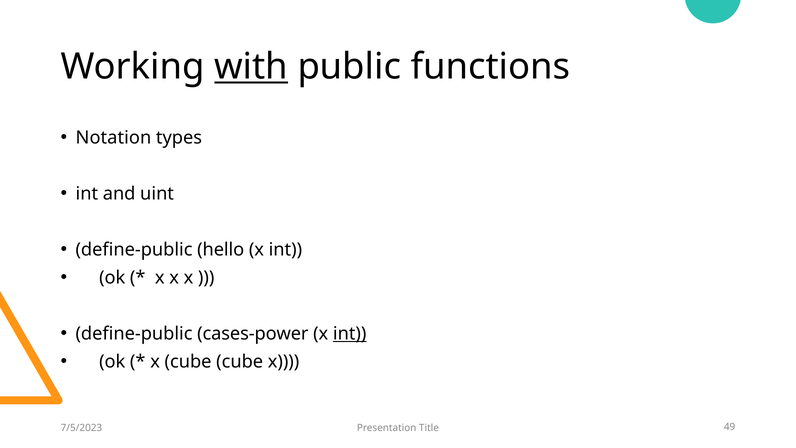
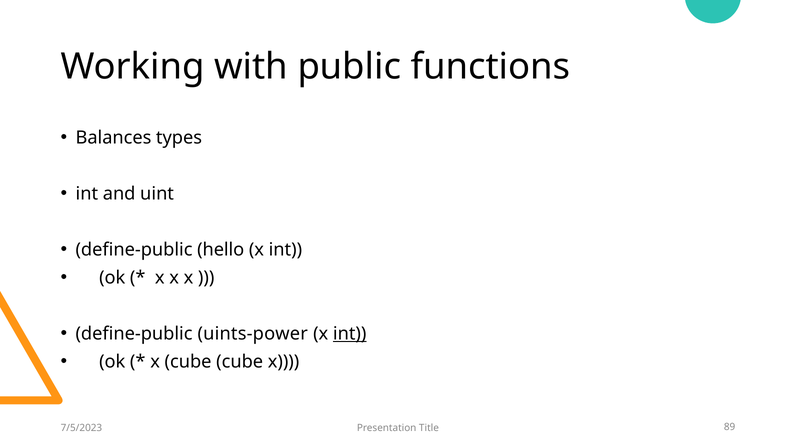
with underline: present -> none
Notation: Notation -> Balances
cases-power: cases-power -> uints-power
49: 49 -> 89
